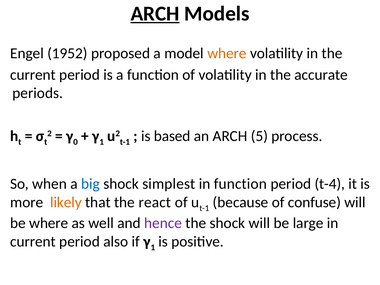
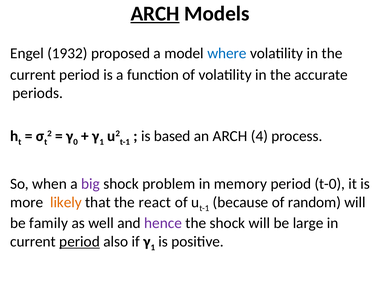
1952: 1952 -> 1932
where at (227, 53) colour: orange -> blue
5: 5 -> 4
big colour: blue -> purple
simplest: simplest -> problem
in function: function -> memory
t-4: t-4 -> t-0
confuse: confuse -> random
be where: where -> family
period at (80, 242) underline: none -> present
